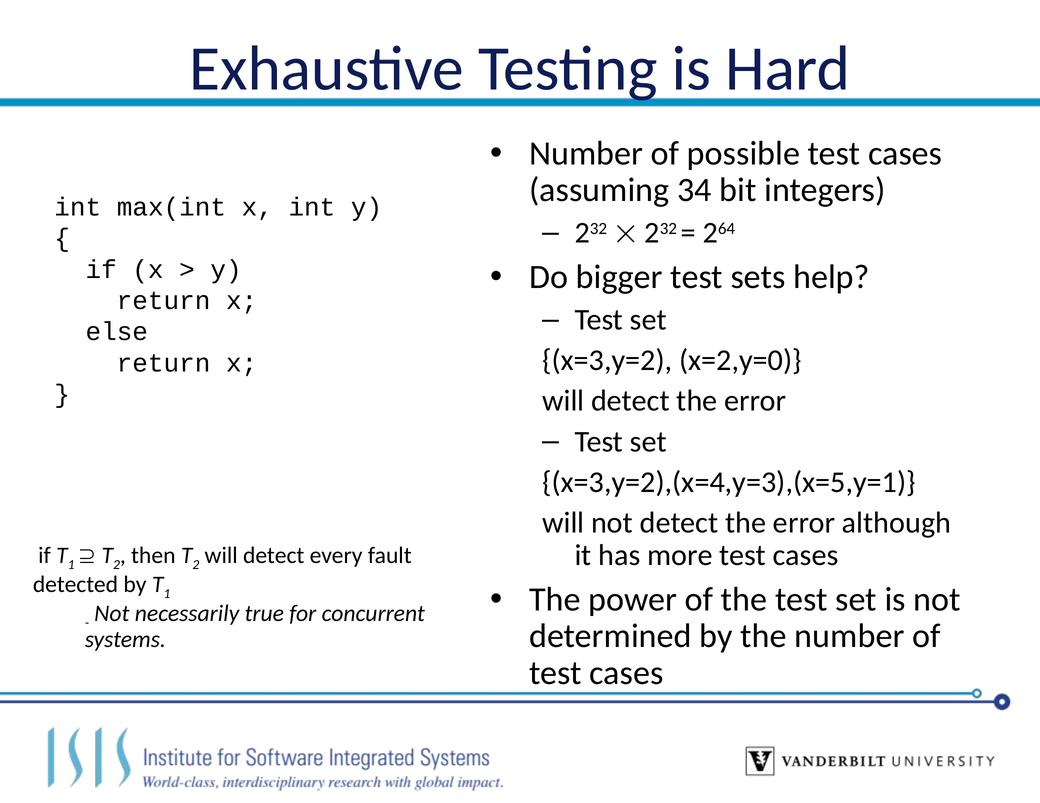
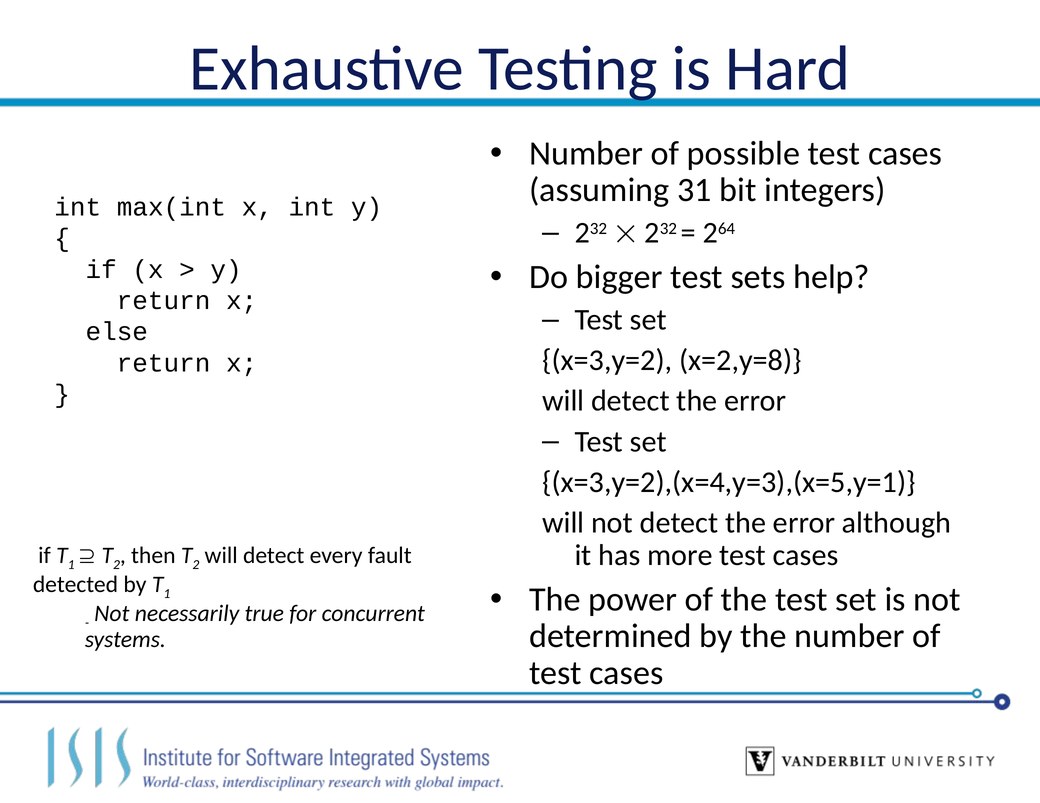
34: 34 -> 31
x=2,y=0: x=2,y=0 -> x=2,y=8
